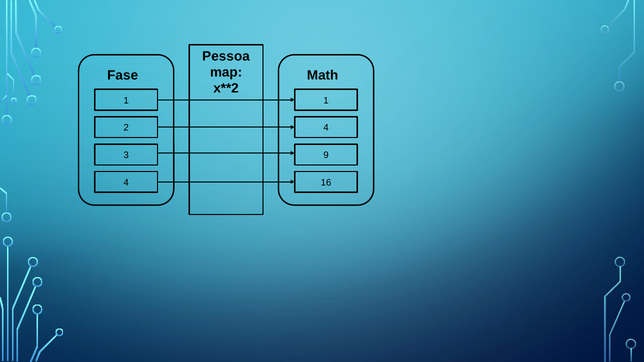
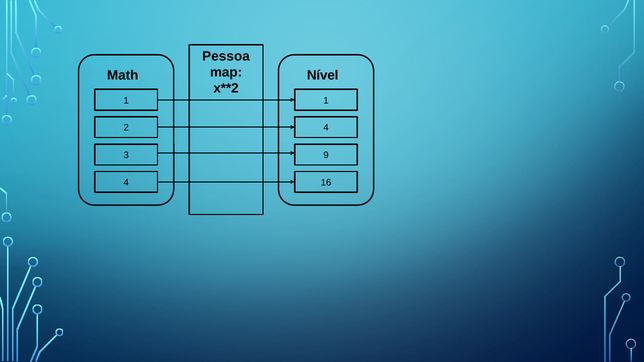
Fase: Fase -> Math
Math: Math -> Nível
